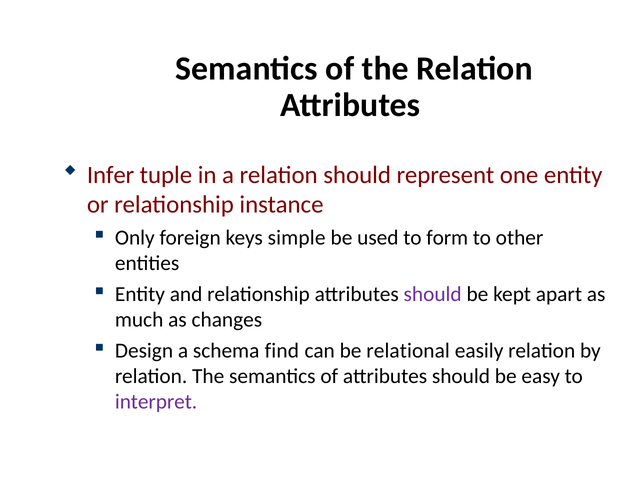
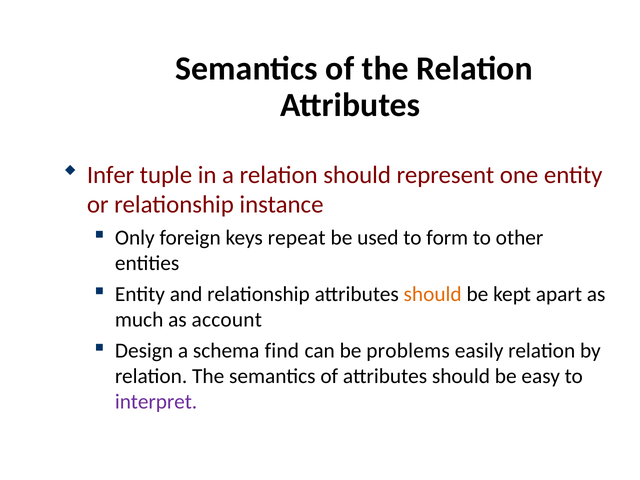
simple: simple -> repeat
should at (433, 294) colour: purple -> orange
changes: changes -> account
relational: relational -> problems
